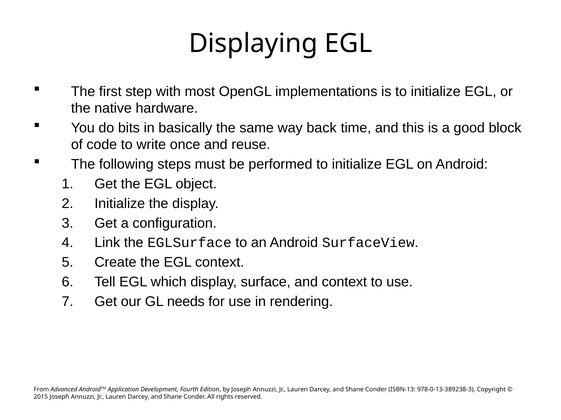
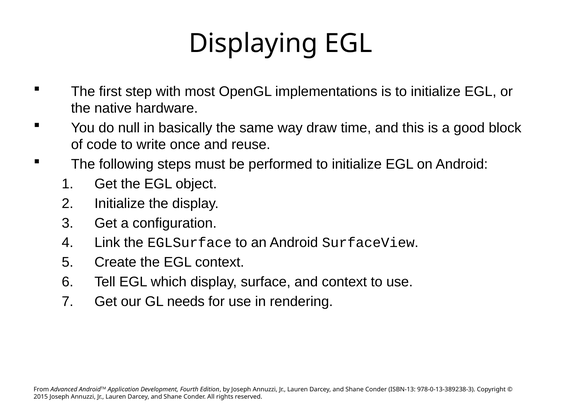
bits: bits -> null
back: back -> draw
